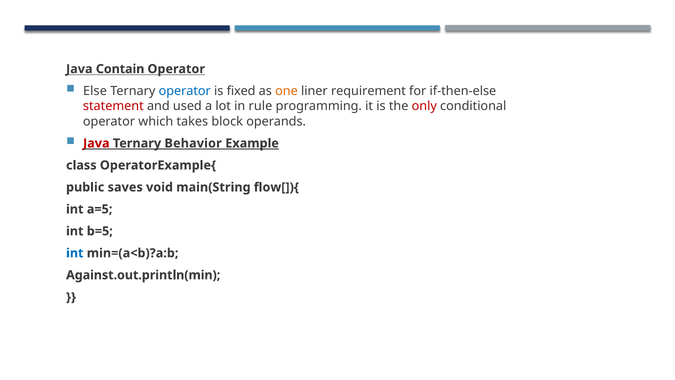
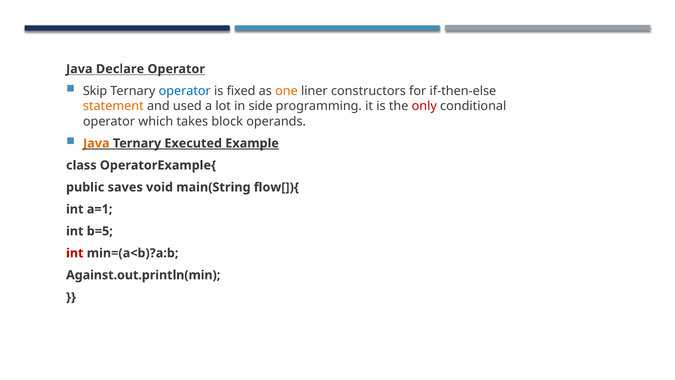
Contain: Contain -> Declare
Else: Else -> Skip
requirement: requirement -> constructors
statement colour: red -> orange
rule: rule -> side
Java at (96, 143) colour: red -> orange
Behavior: Behavior -> Executed
a=5: a=5 -> a=1
int at (75, 253) colour: blue -> red
